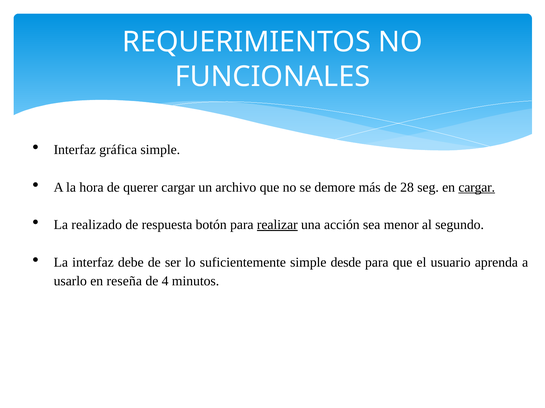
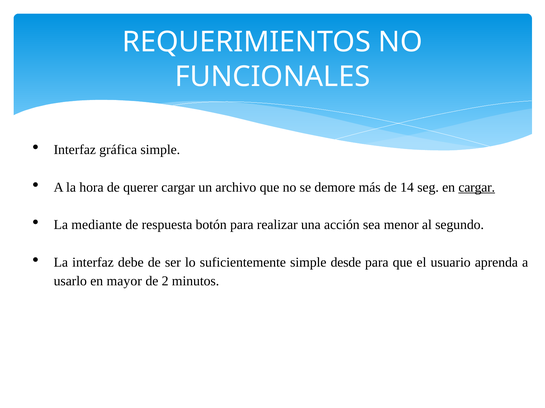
28: 28 -> 14
realizado: realizado -> mediante
realizar underline: present -> none
reseña: reseña -> mayor
4: 4 -> 2
